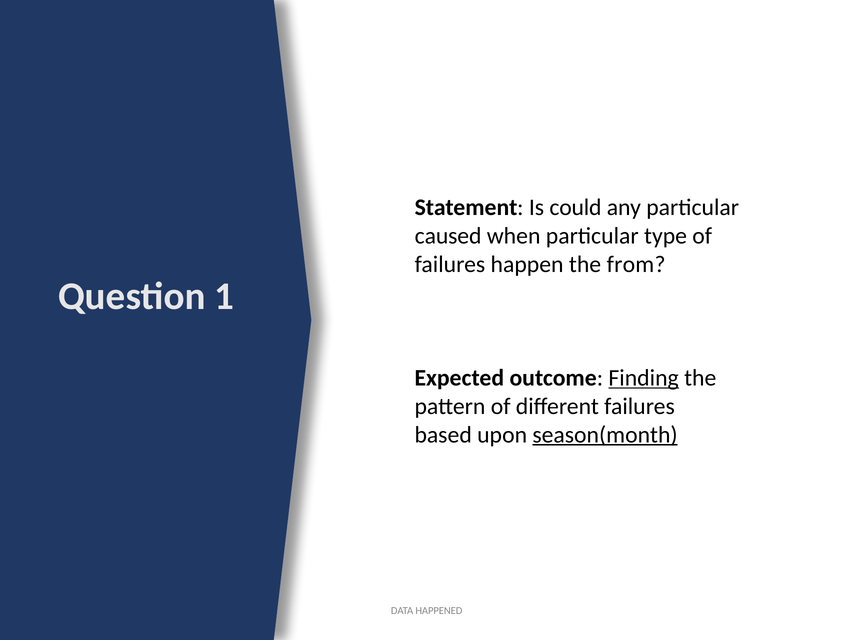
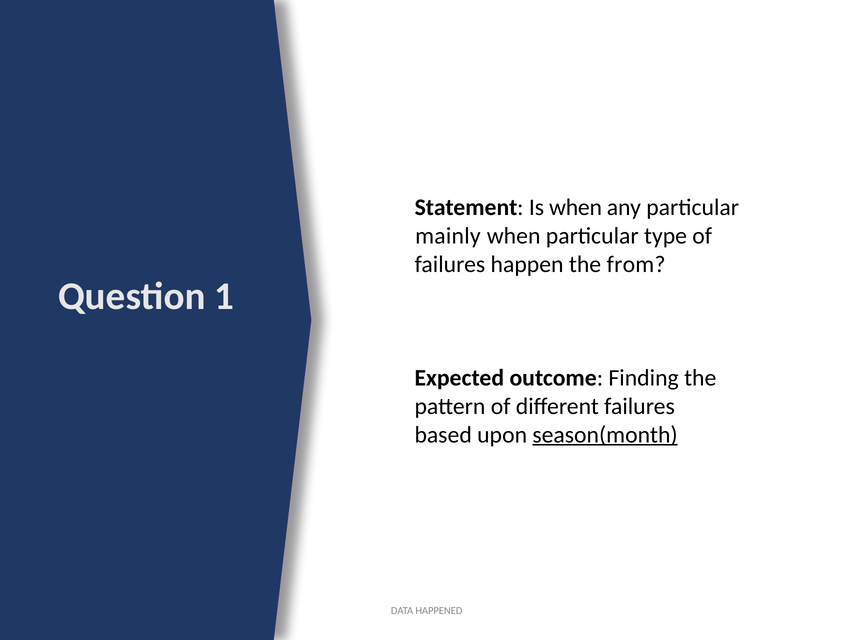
Is could: could -> when
caused: caused -> mainly
Finding underline: present -> none
